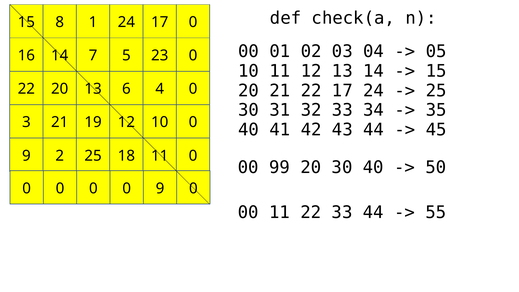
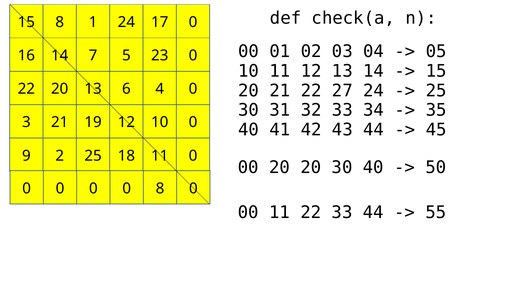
22 17: 17 -> 27
00 99: 99 -> 20
0 9: 9 -> 8
